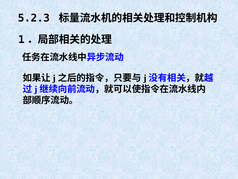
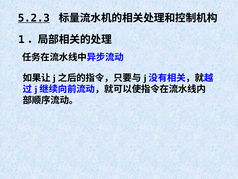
5.2.3 underline: none -> present
